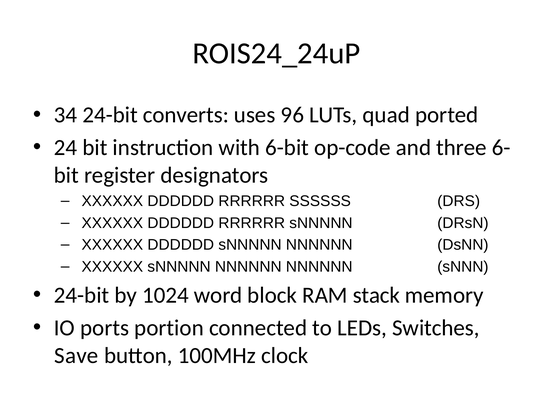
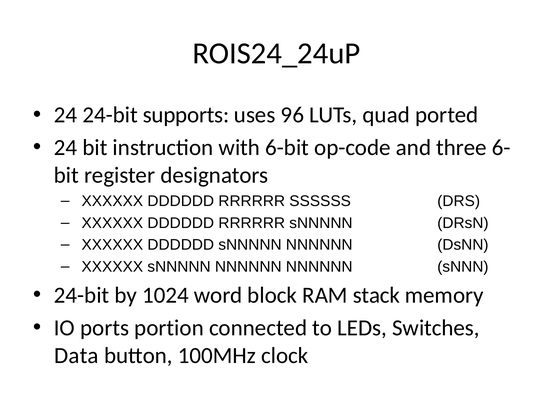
34 at (66, 115): 34 -> 24
converts: converts -> supports
Save: Save -> Data
